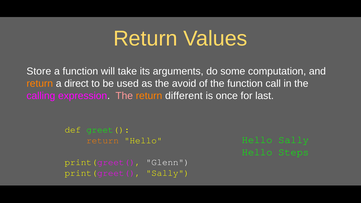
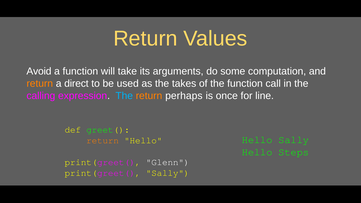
Store: Store -> Avoid
avoid: avoid -> takes
The at (124, 96) colour: pink -> light blue
different: different -> perhaps
last: last -> line
